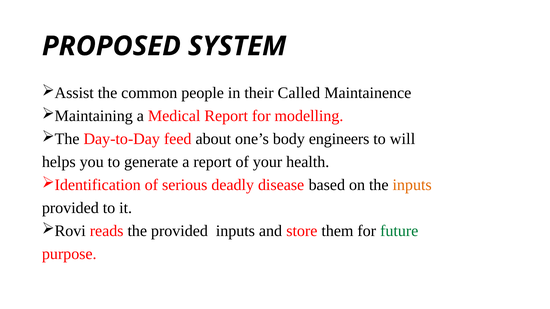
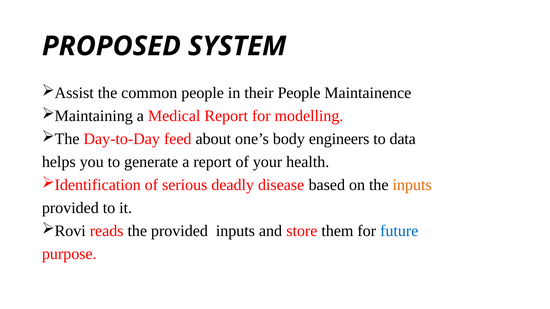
their Called: Called -> People
will: will -> data
future colour: green -> blue
